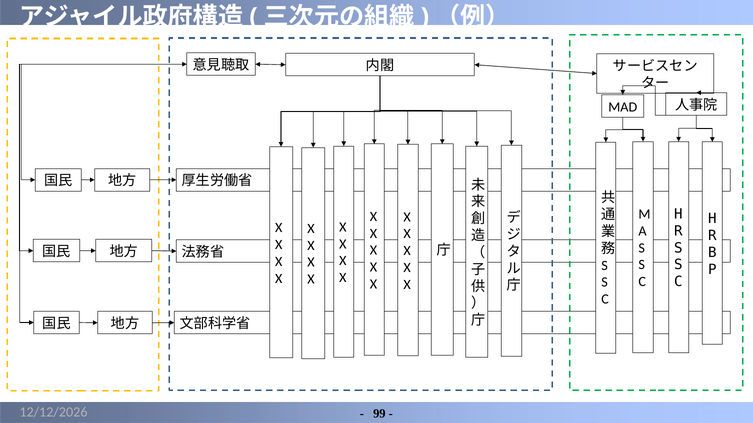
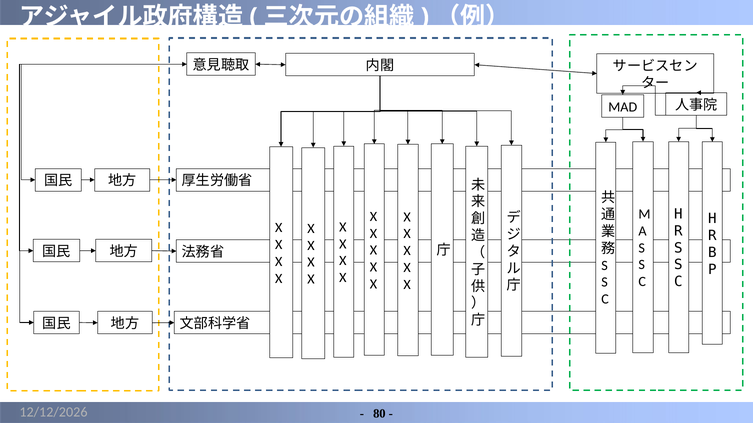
99: 99 -> 80
